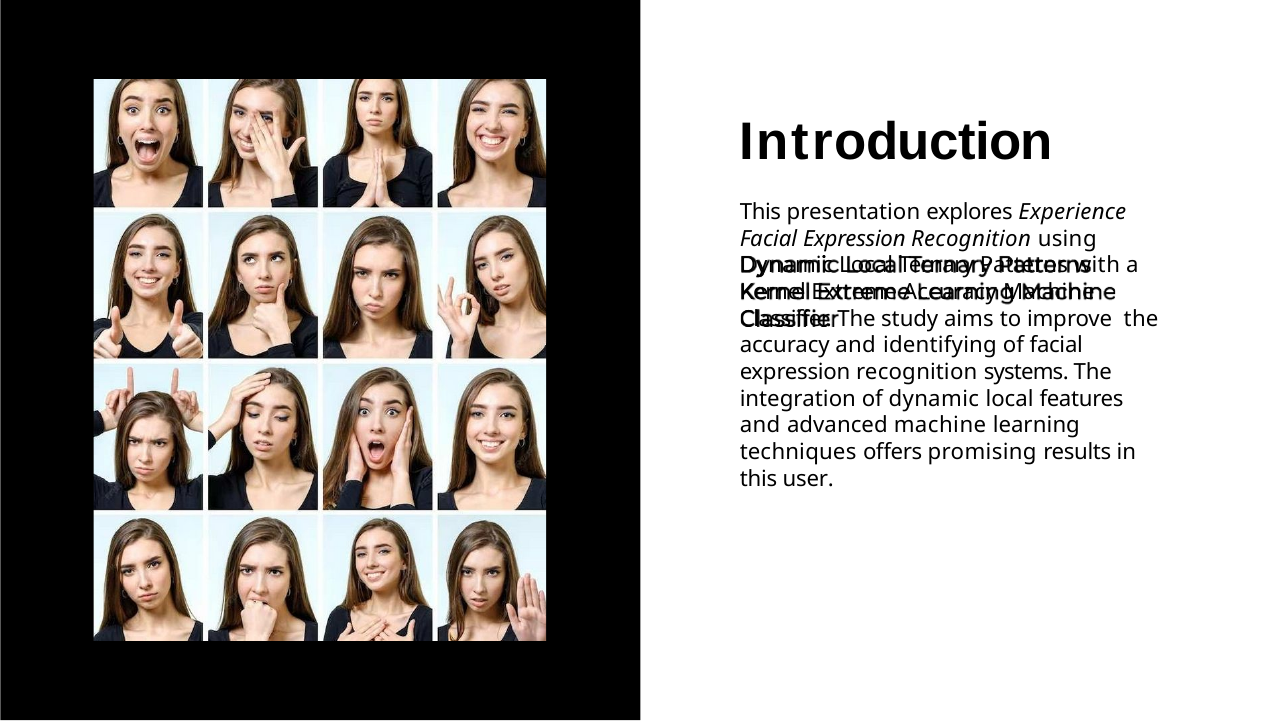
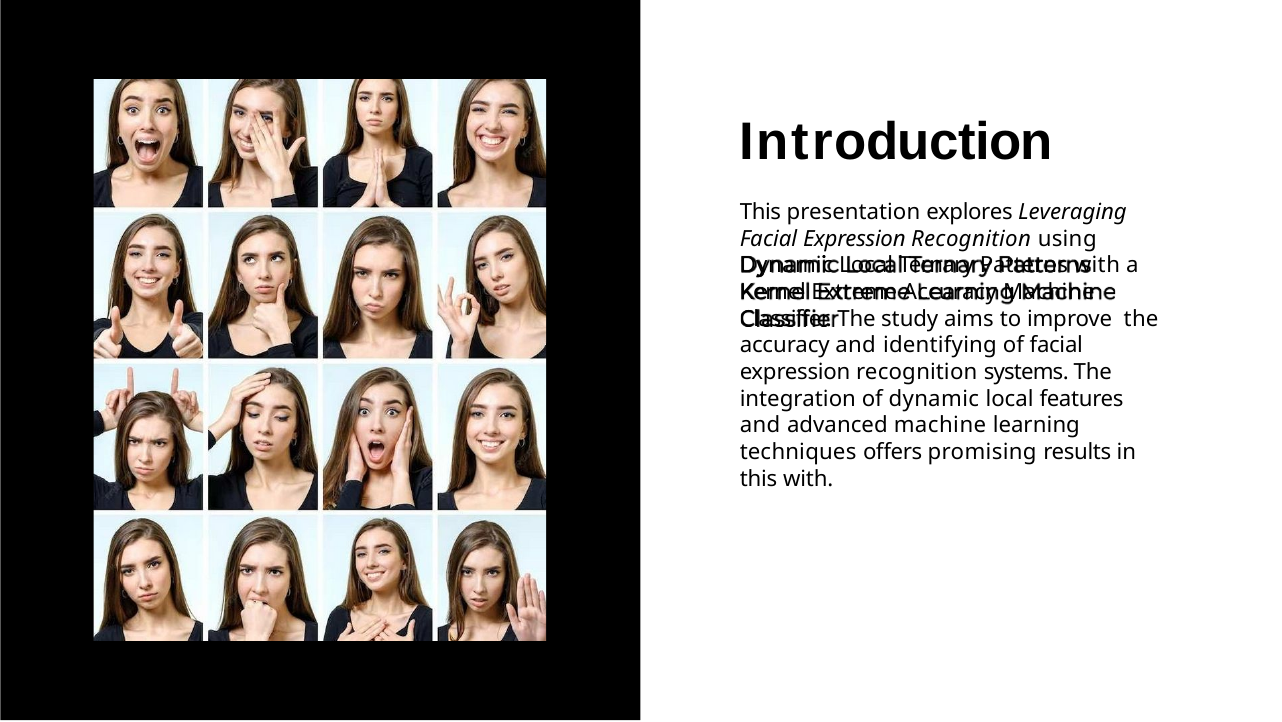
Experience: Experience -> Leveraging
this user: user -> with
